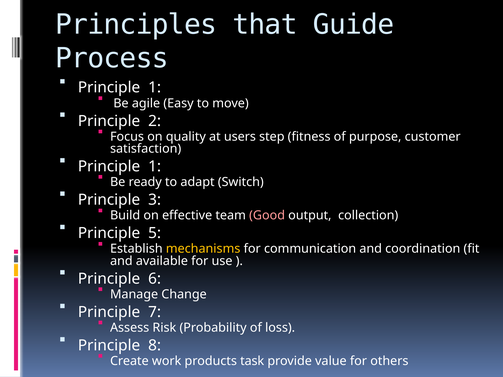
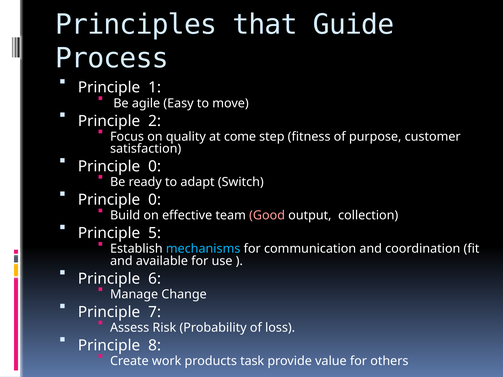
users: users -> come
1 at (155, 167): 1 -> 0
3 at (155, 200): 3 -> 0
mechanisms colour: yellow -> light blue
